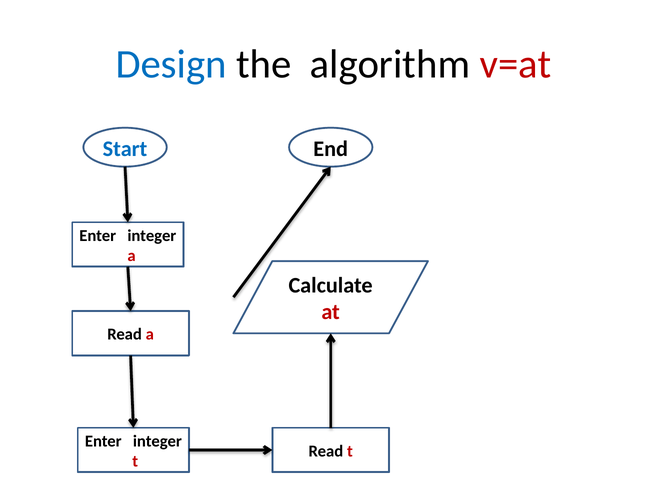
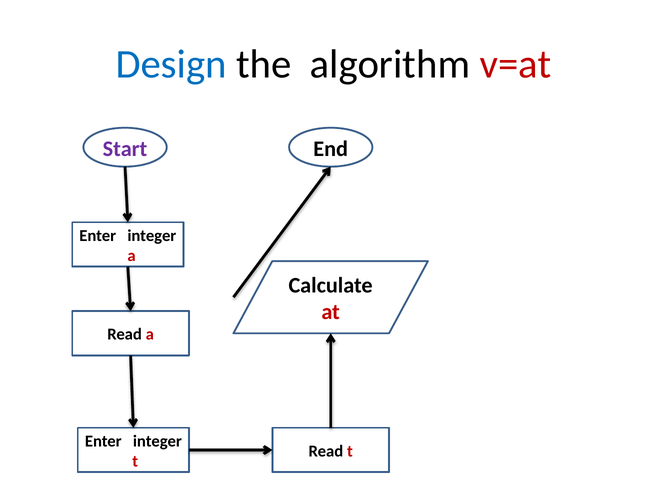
Start colour: blue -> purple
